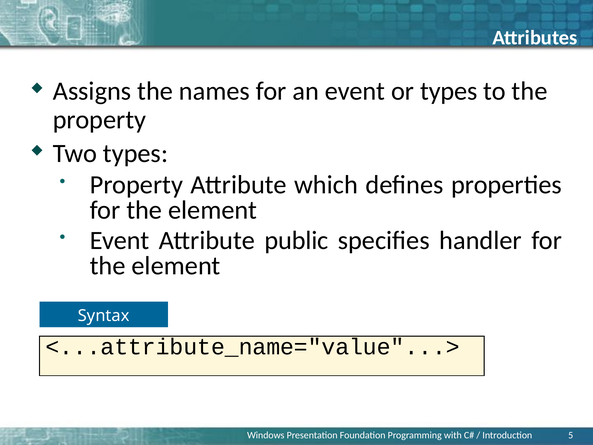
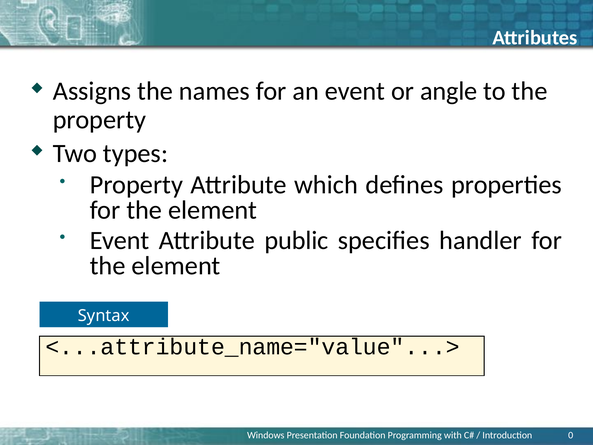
or types: types -> angle
5: 5 -> 0
